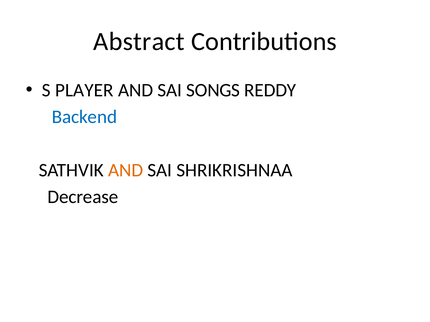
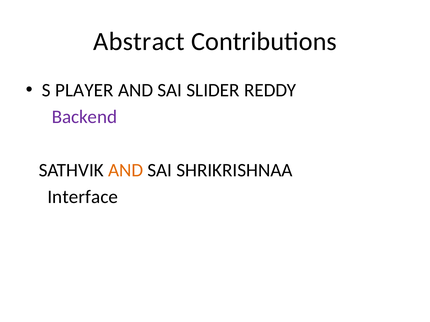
SONGS: SONGS -> SLIDER
Backend colour: blue -> purple
Decrease: Decrease -> Interface
